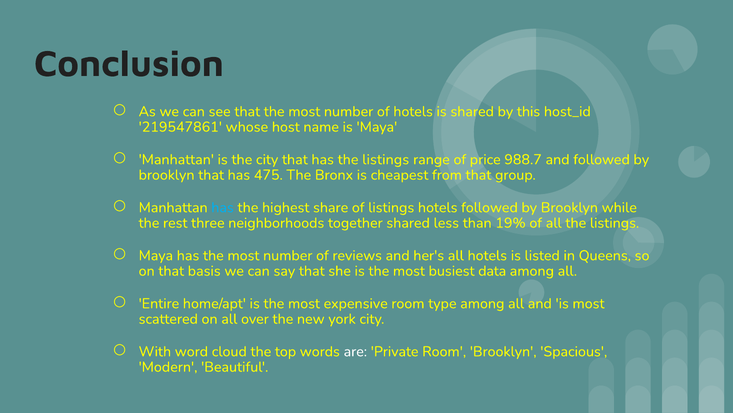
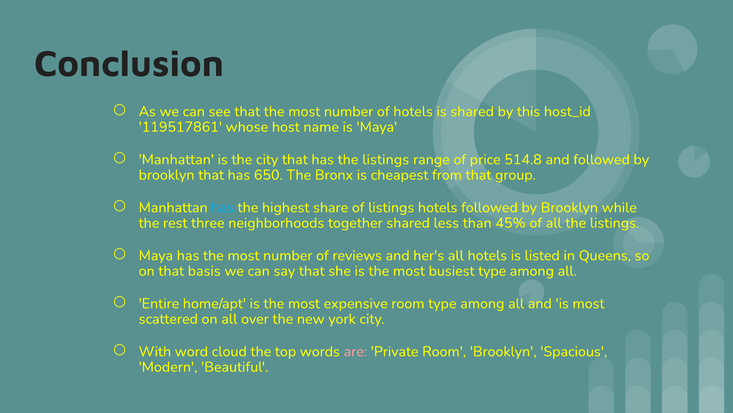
219547861: 219547861 -> 119517861
988.7: 988.7 -> 514.8
475: 475 -> 650
19%: 19% -> 45%
busiest data: data -> type
are colour: white -> pink
